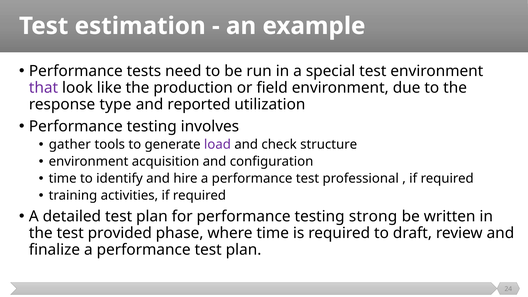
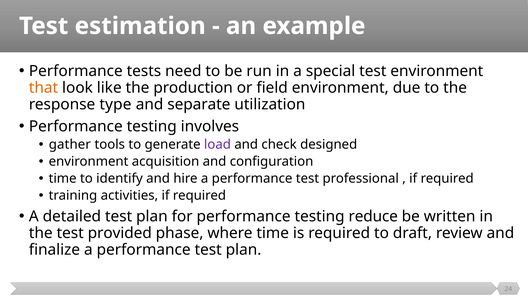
that colour: purple -> orange
reported: reported -> separate
structure: structure -> designed
strong: strong -> reduce
